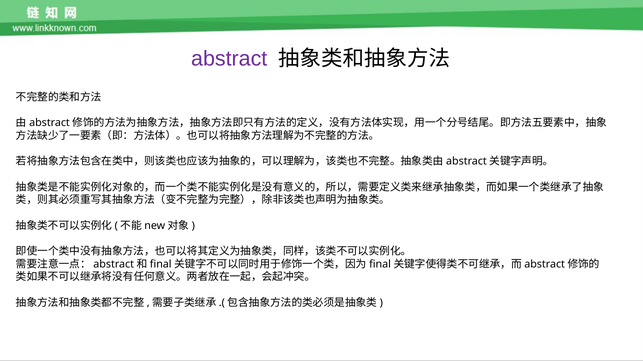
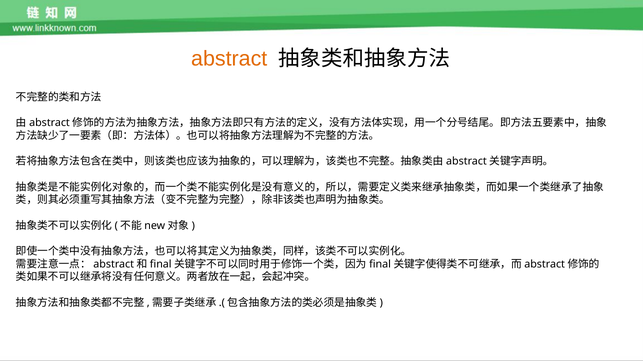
abstract colour: purple -> orange
